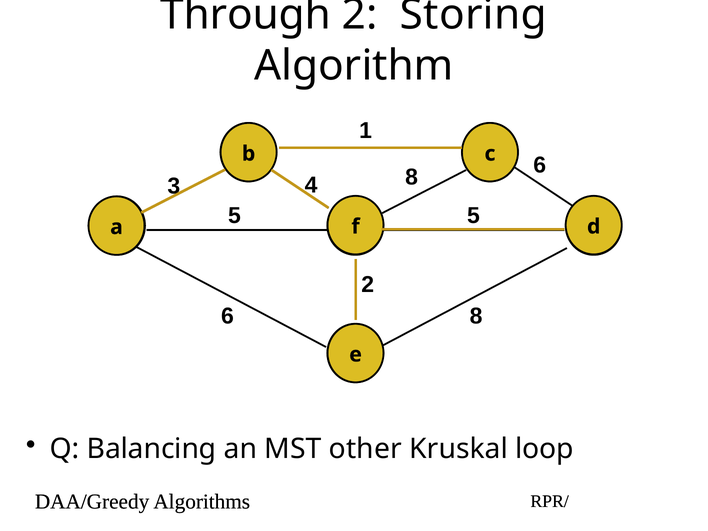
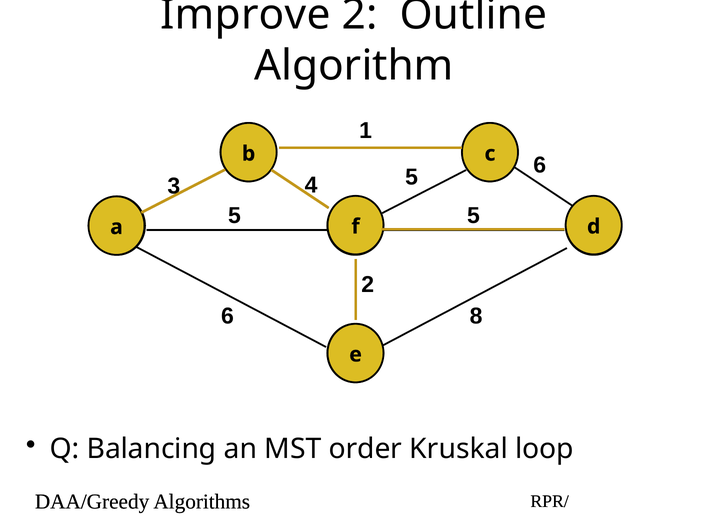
Through: Through -> Improve
Storing: Storing -> Outline
8 at (412, 177): 8 -> 5
other: other -> order
